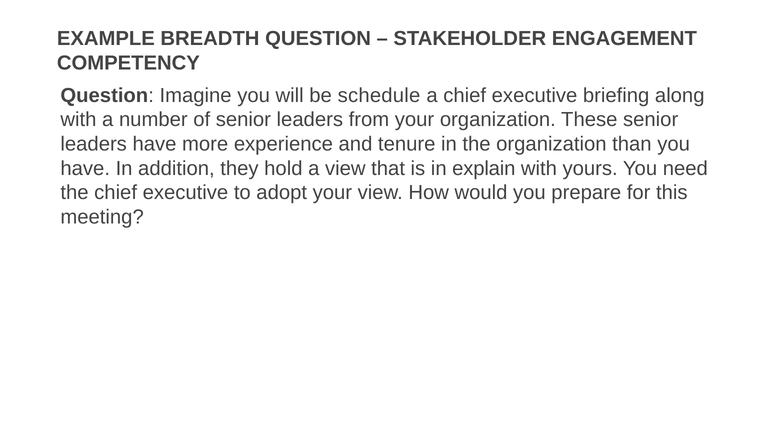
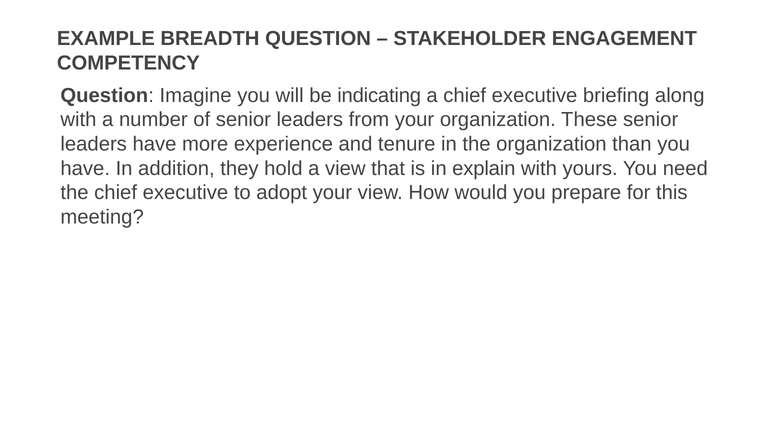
schedule: schedule -> indicating
